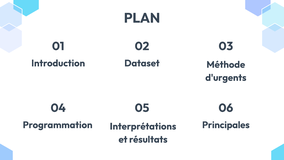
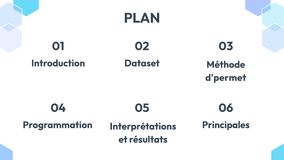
d'urgents: d'urgents -> d'permet
